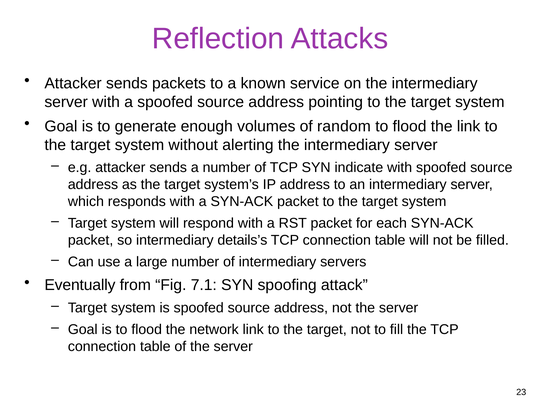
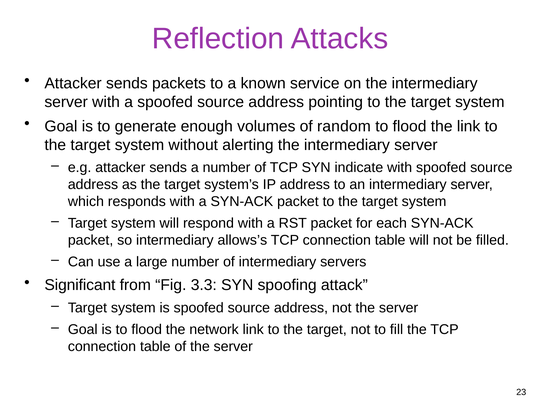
details’s: details’s -> allows’s
Eventually: Eventually -> Significant
7.1: 7.1 -> 3.3
